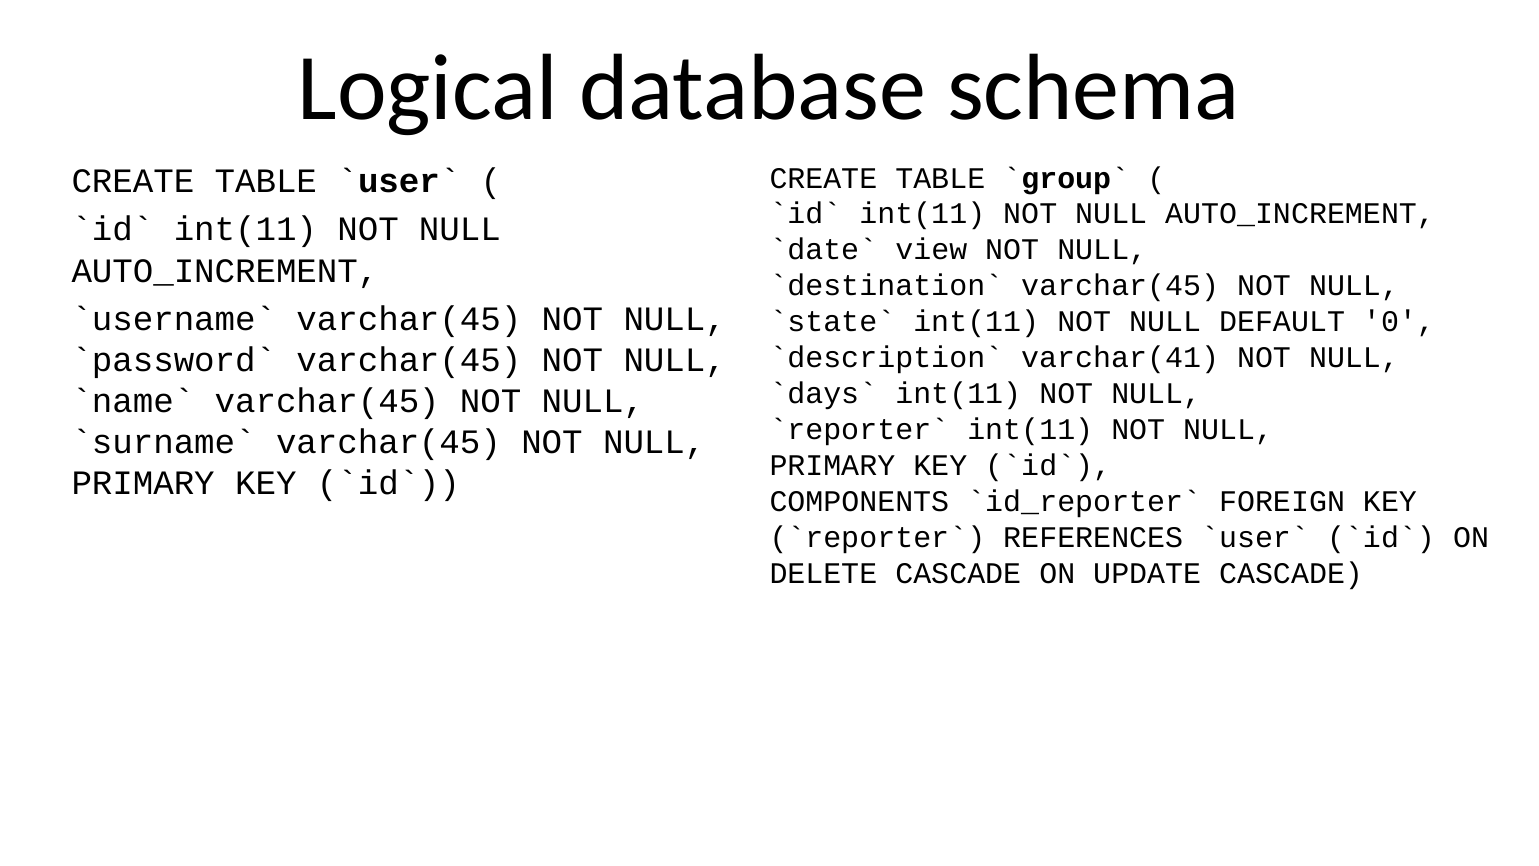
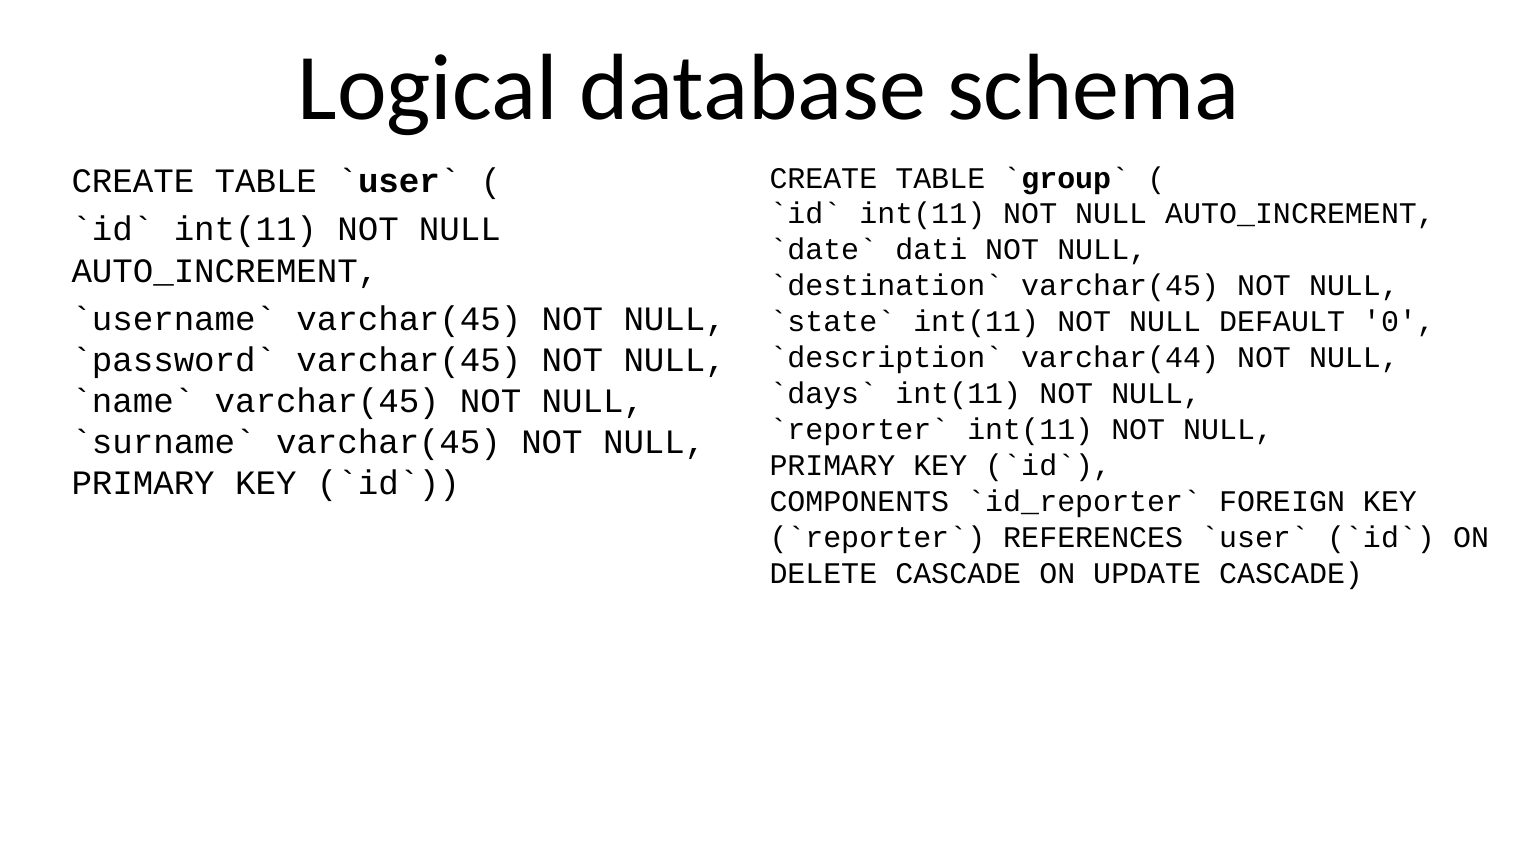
view: view -> dati
varchar(41: varchar(41 -> varchar(44
